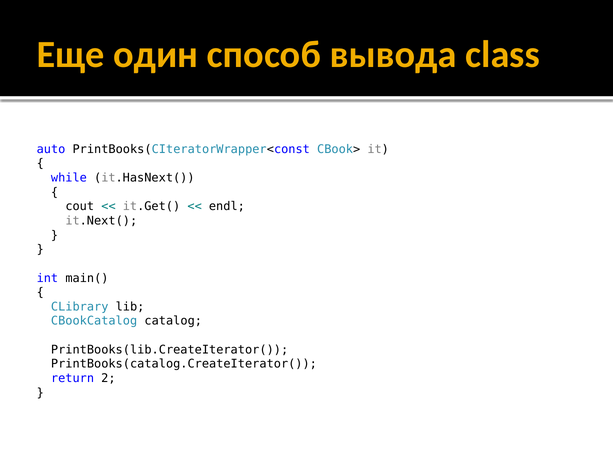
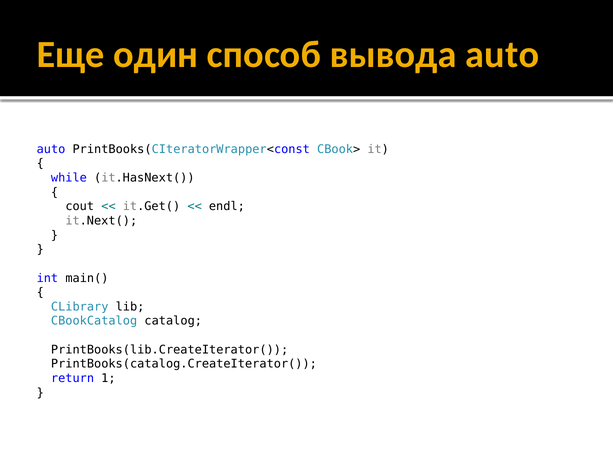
вывода class: class -> auto
2: 2 -> 1
